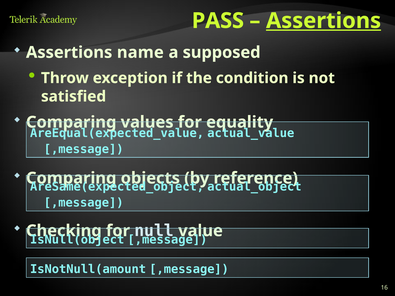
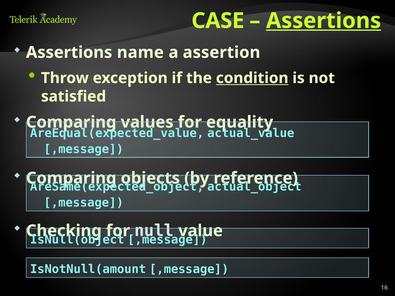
PASS: PASS -> CASE
supposed: supposed -> assertion
condition underline: none -> present
